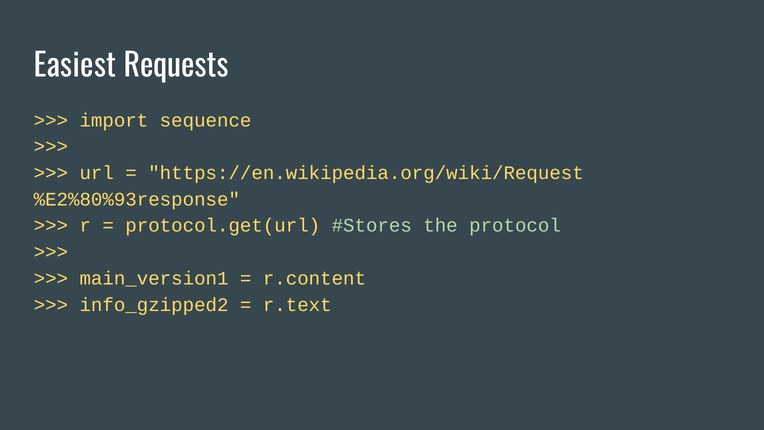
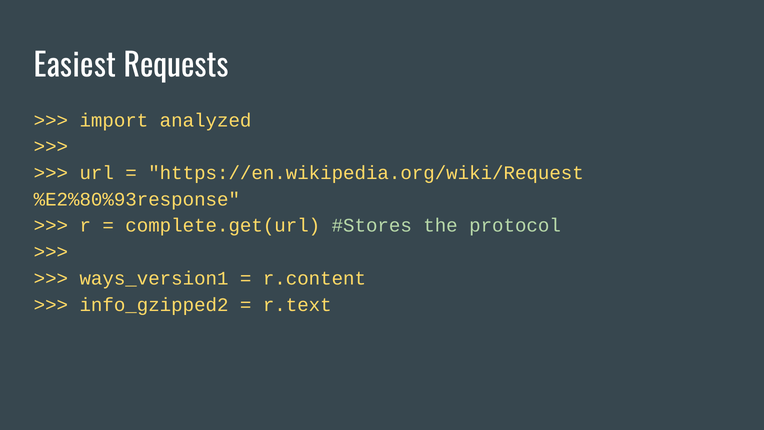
sequence: sequence -> analyzed
protocol.get(url: protocol.get(url -> complete.get(url
main_version1: main_version1 -> ways_version1
